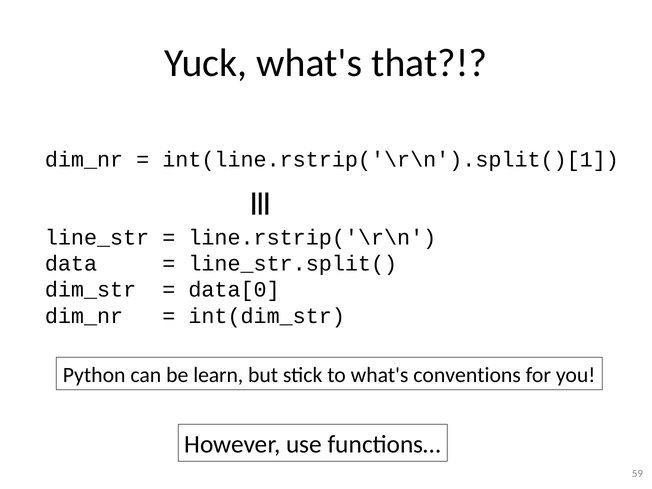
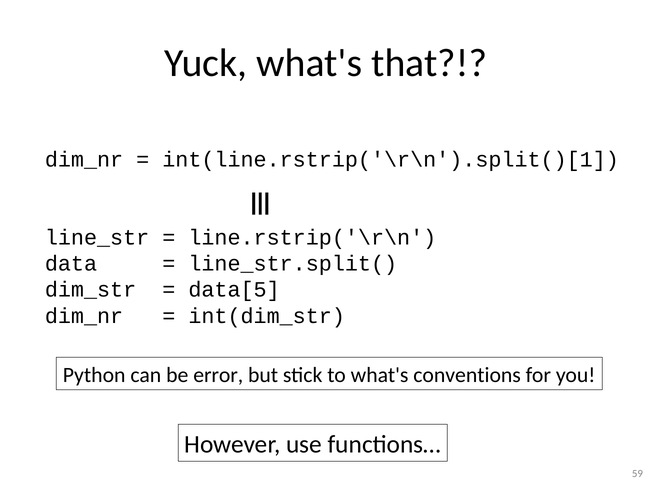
data[0: data[0 -> data[5
learn: learn -> error
